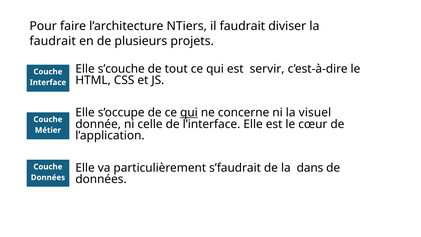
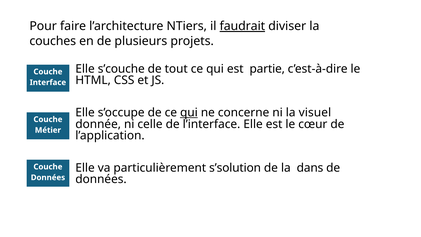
faudrait at (242, 26) underline: none -> present
faudrait at (53, 41): faudrait -> couches
servir: servir -> partie
s’faudrait: s’faudrait -> s’solution
